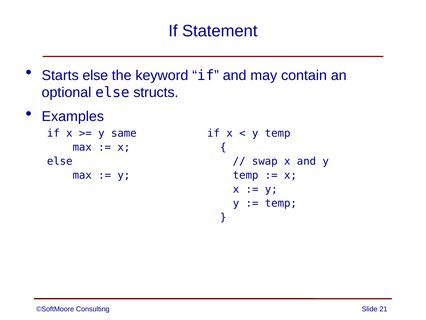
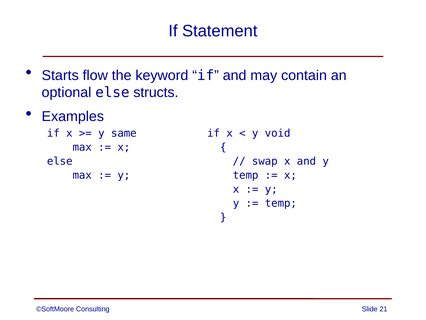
Starts else: else -> flow
temp at (278, 133): temp -> void
